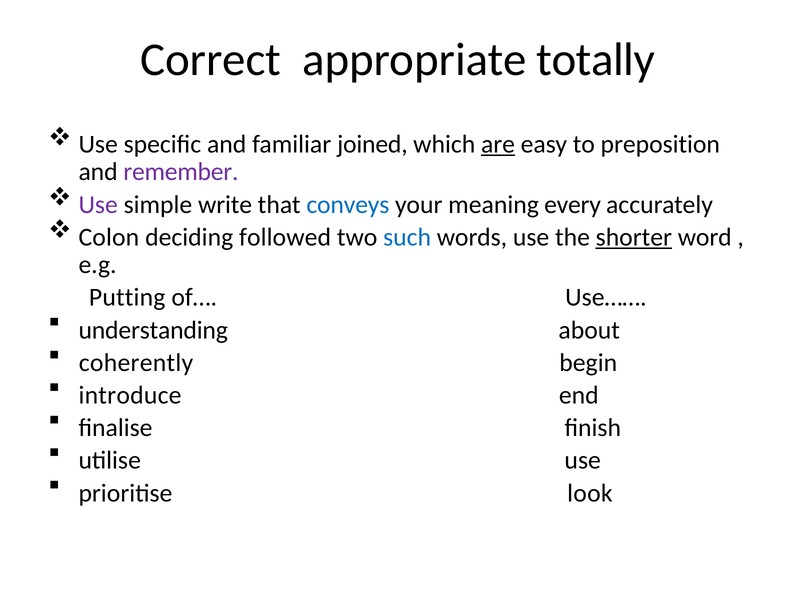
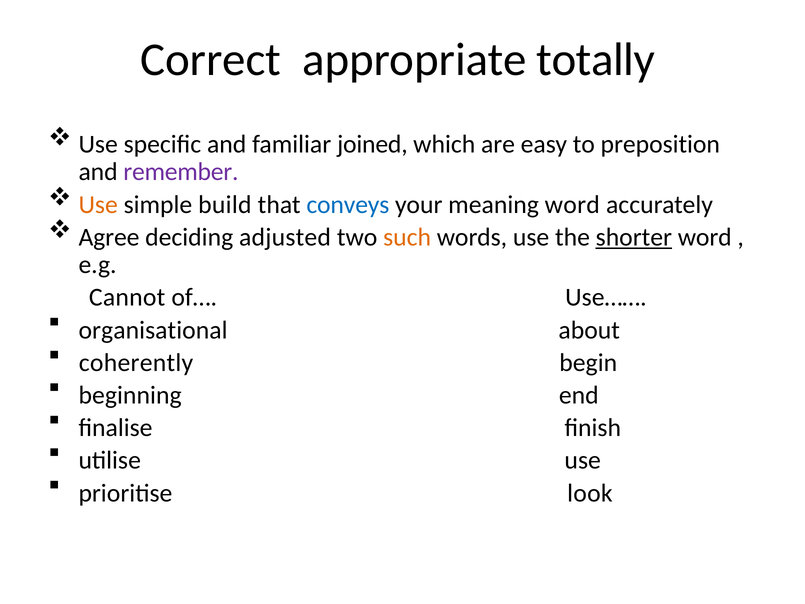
are underline: present -> none
Use at (98, 204) colour: purple -> orange
write: write -> build
meaning every: every -> word
Colon: Colon -> Agree
followed: followed -> adjusted
such colour: blue -> orange
Putting: Putting -> Cannot
understanding: understanding -> organisational
introduce: introduce -> beginning
